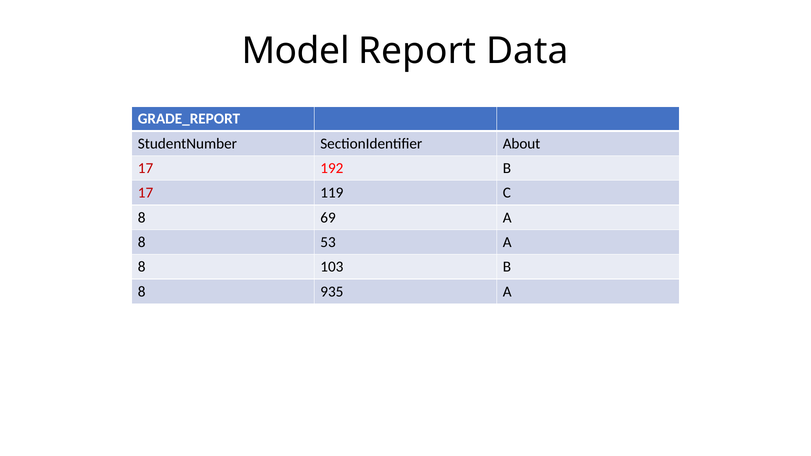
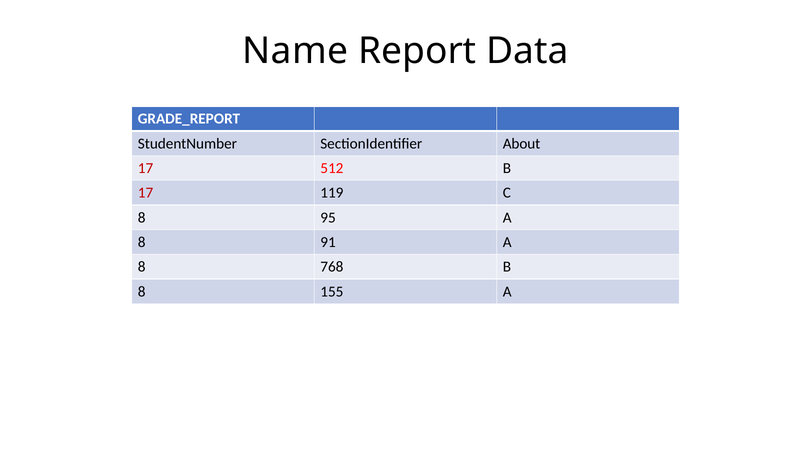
Model: Model -> Name
192: 192 -> 512
69: 69 -> 95
53: 53 -> 91
103: 103 -> 768
935: 935 -> 155
